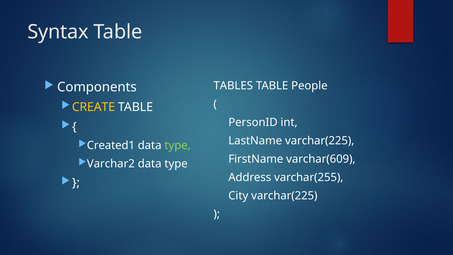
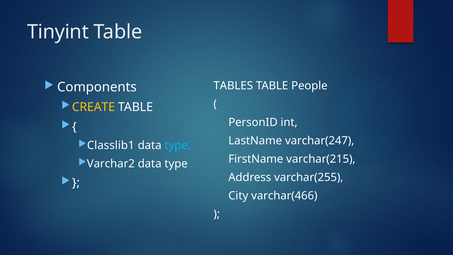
Syntax: Syntax -> Tinyint
LastName varchar(225: varchar(225 -> varchar(247
Created1: Created1 -> Classlib1
type at (178, 145) colour: light green -> light blue
varchar(609: varchar(609 -> varchar(215
City varchar(225: varchar(225 -> varchar(466
